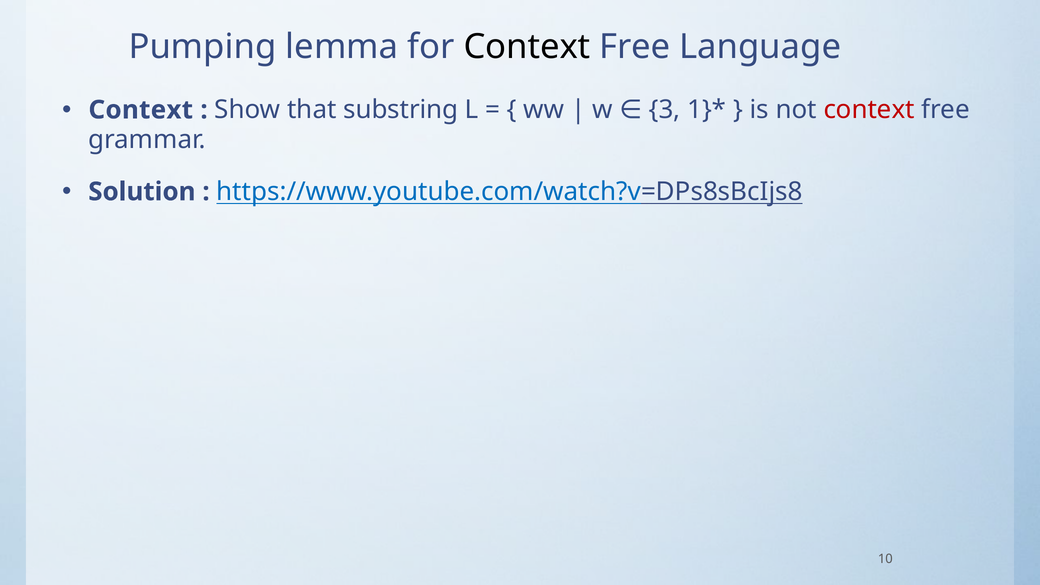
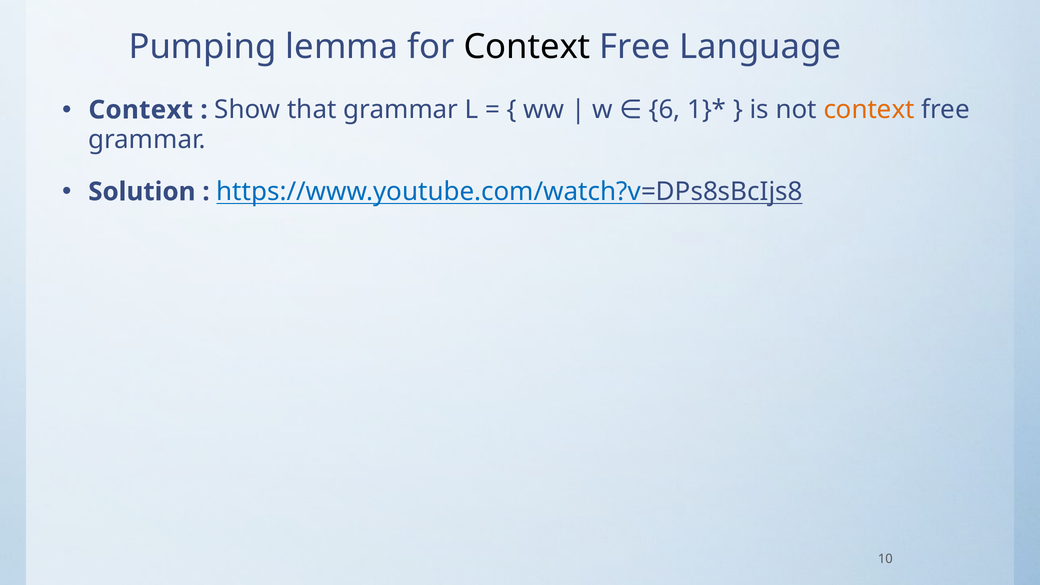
that substring: substring -> grammar
3: 3 -> 6
context at (869, 110) colour: red -> orange
